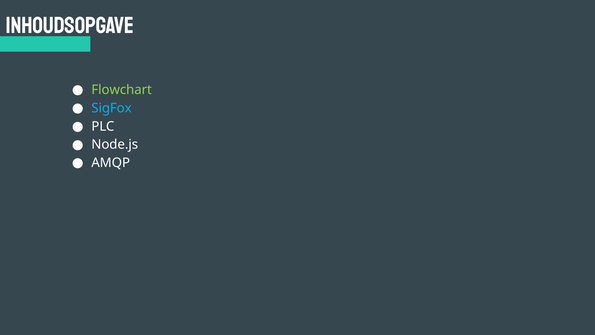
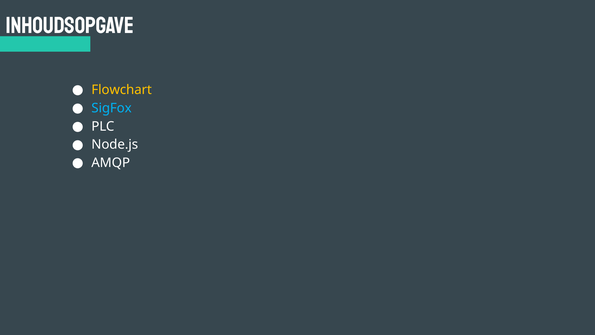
Flowchart colour: light green -> yellow
